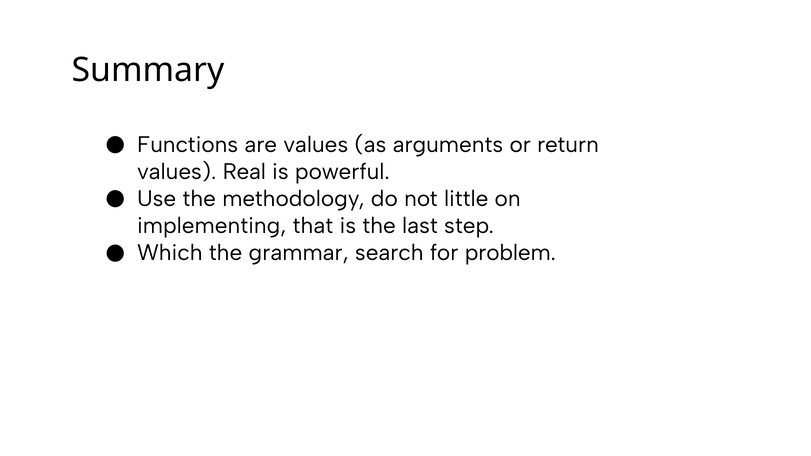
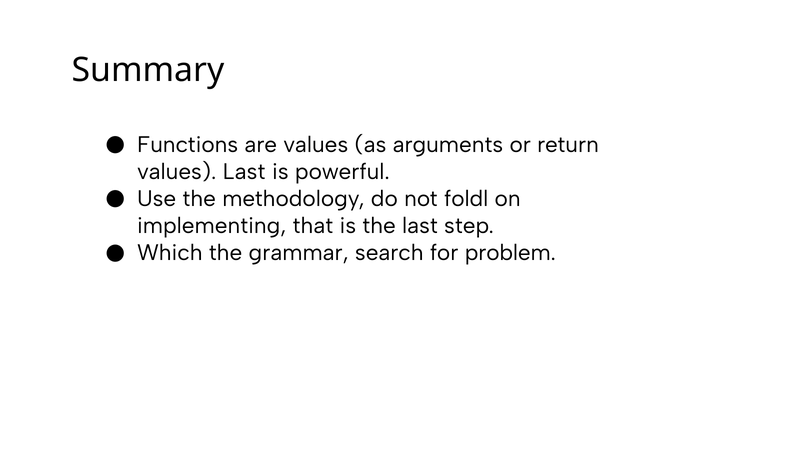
values Real: Real -> Last
little: little -> foldl
